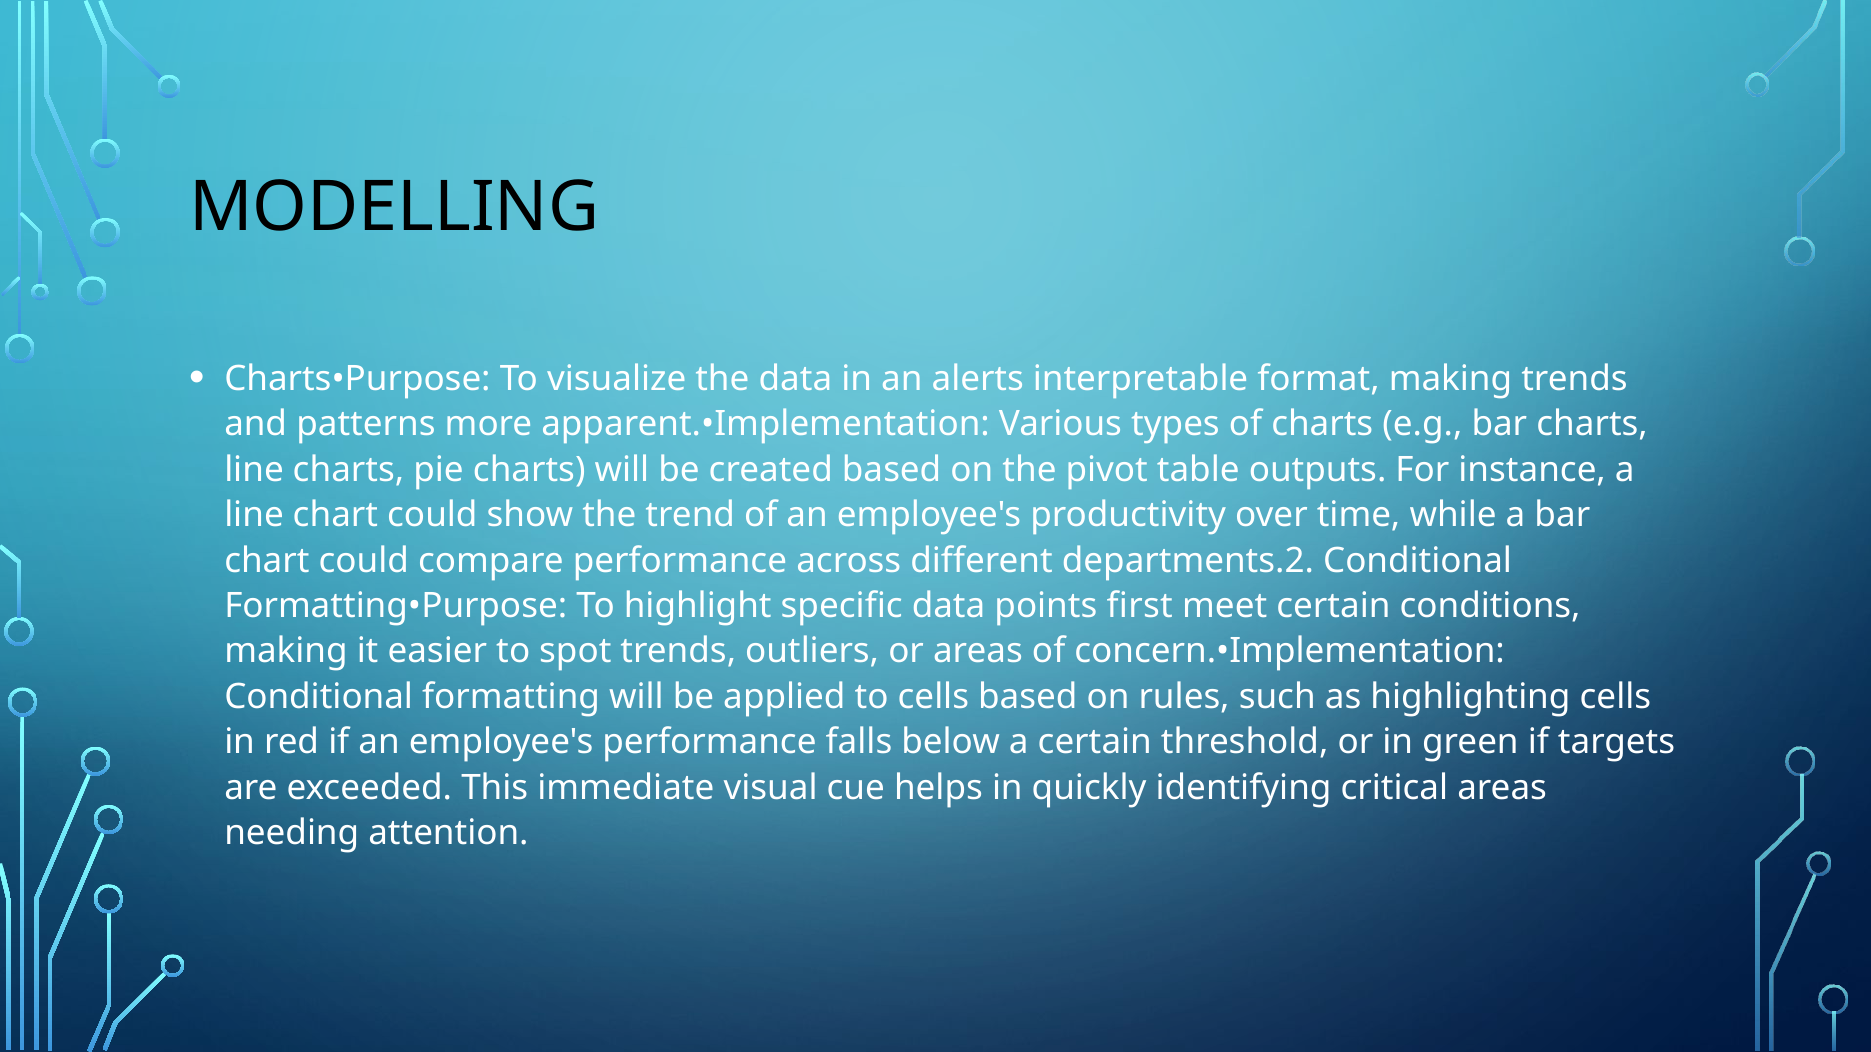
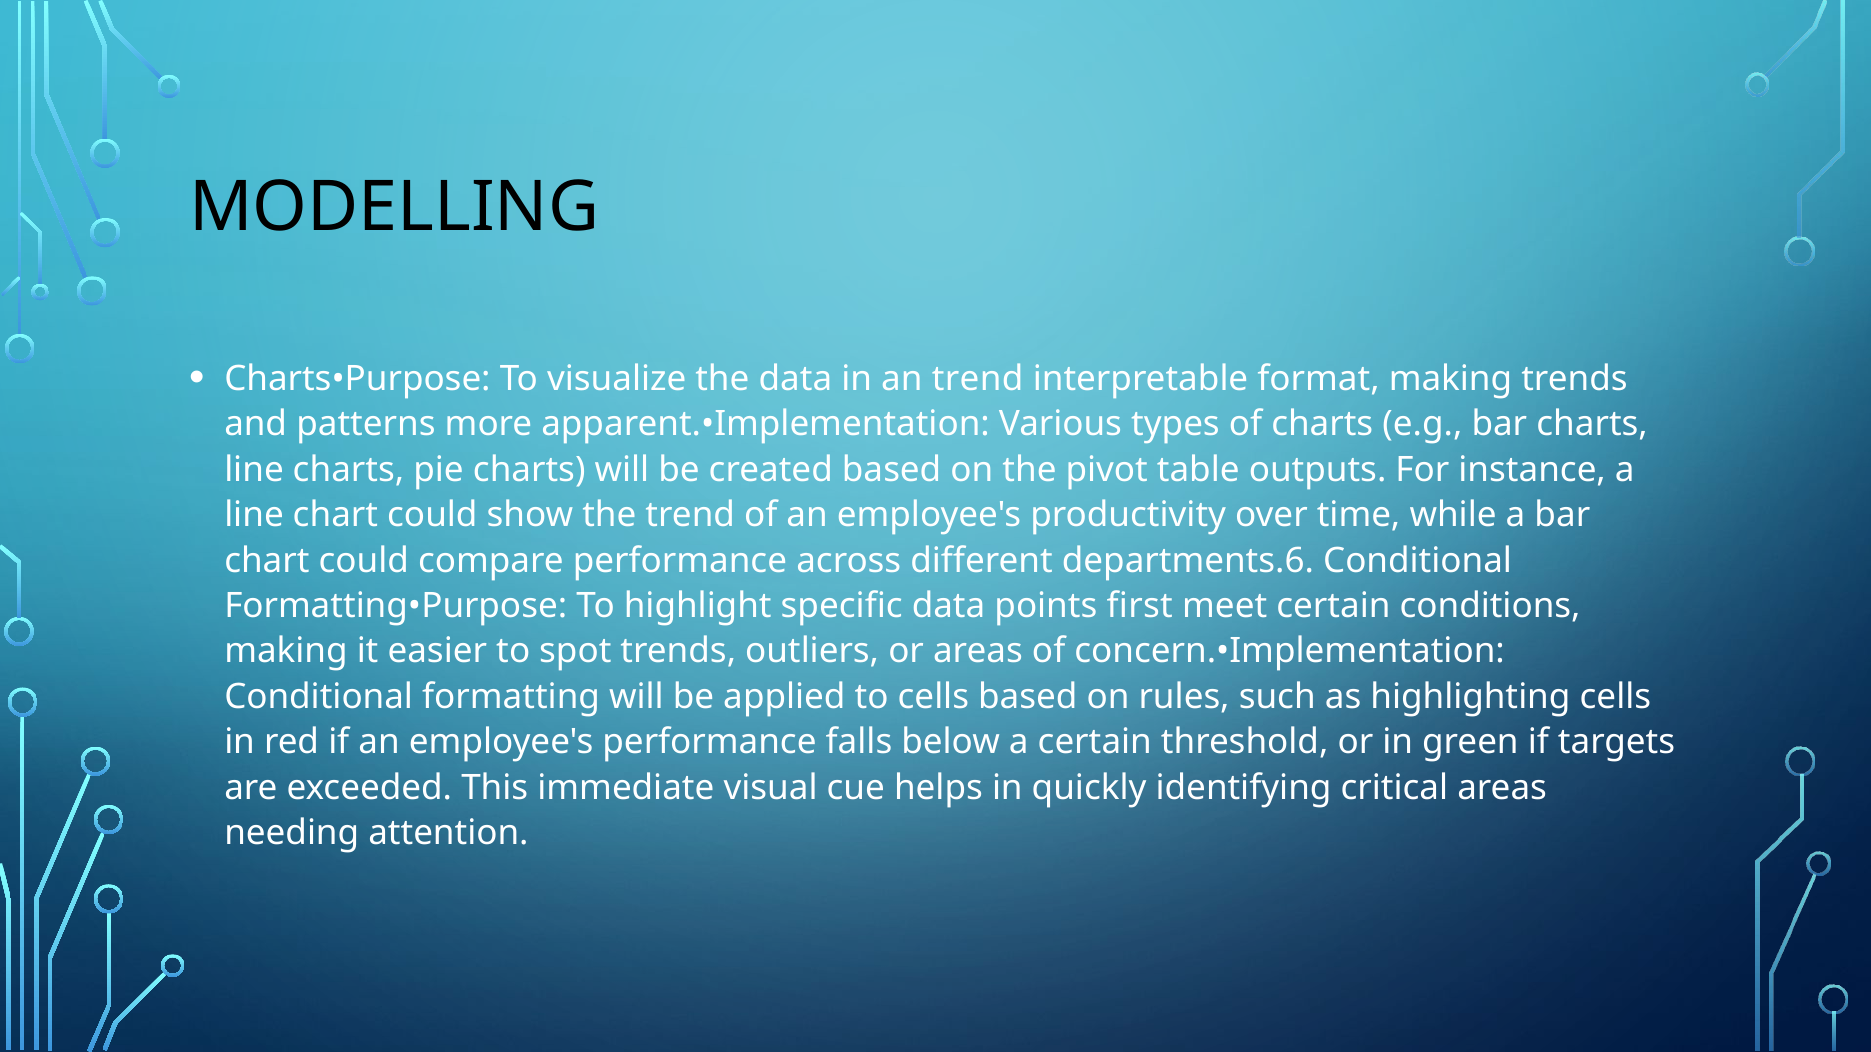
an alerts: alerts -> trend
departments.2: departments.2 -> departments.6
